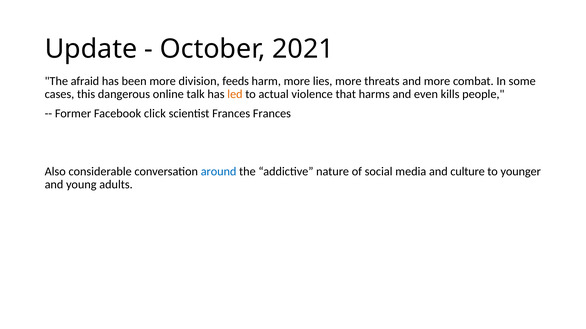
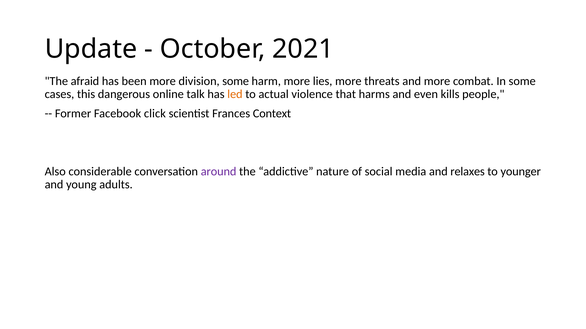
division feeds: feeds -> some
Frances Frances: Frances -> Context
around colour: blue -> purple
culture: culture -> relaxes
